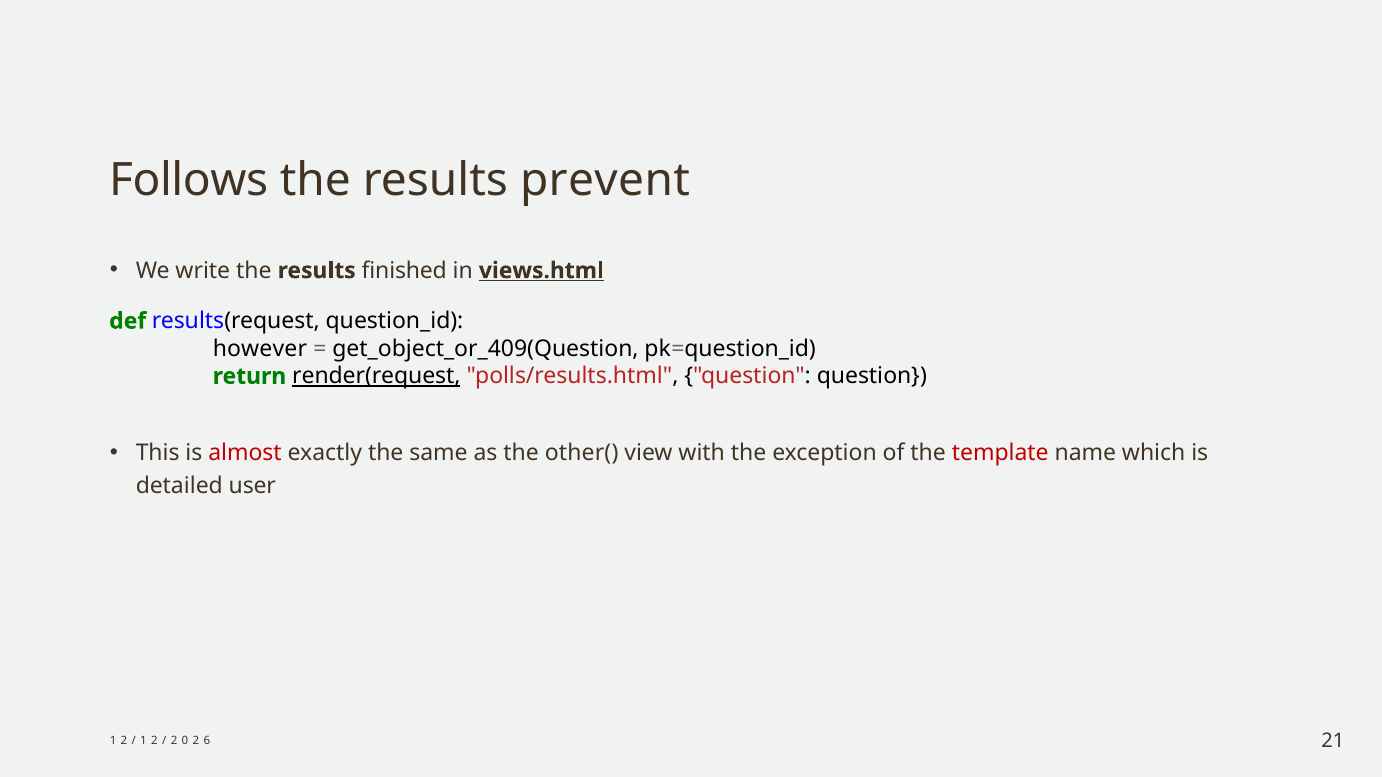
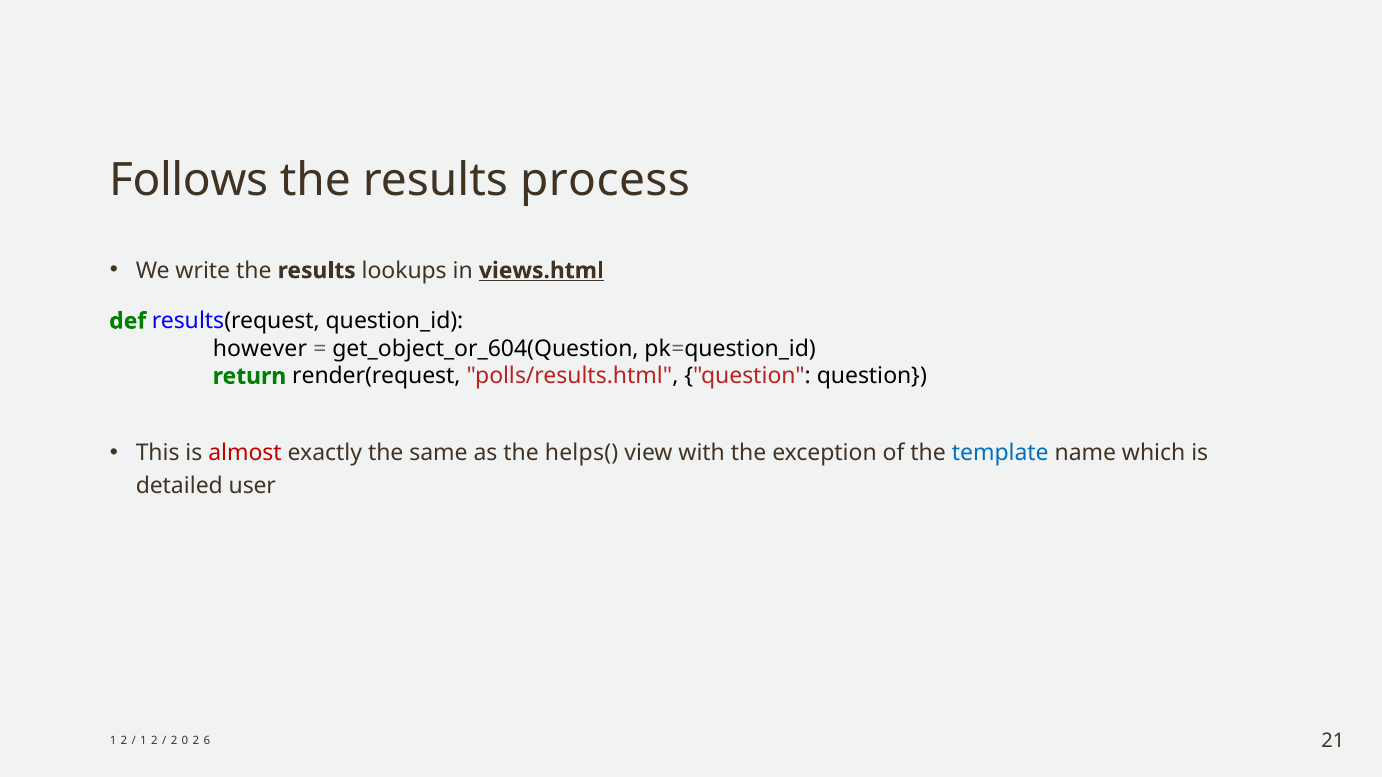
prevent: prevent -> process
finished: finished -> lookups
get_object_or_409(Question: get_object_or_409(Question -> get_object_or_604(Question
render(request underline: present -> none
other(: other( -> helps(
template colour: red -> blue
